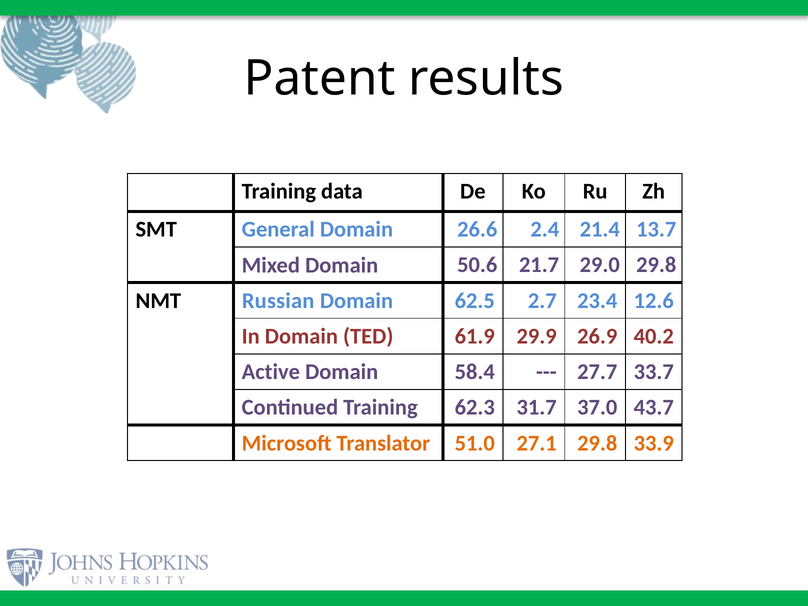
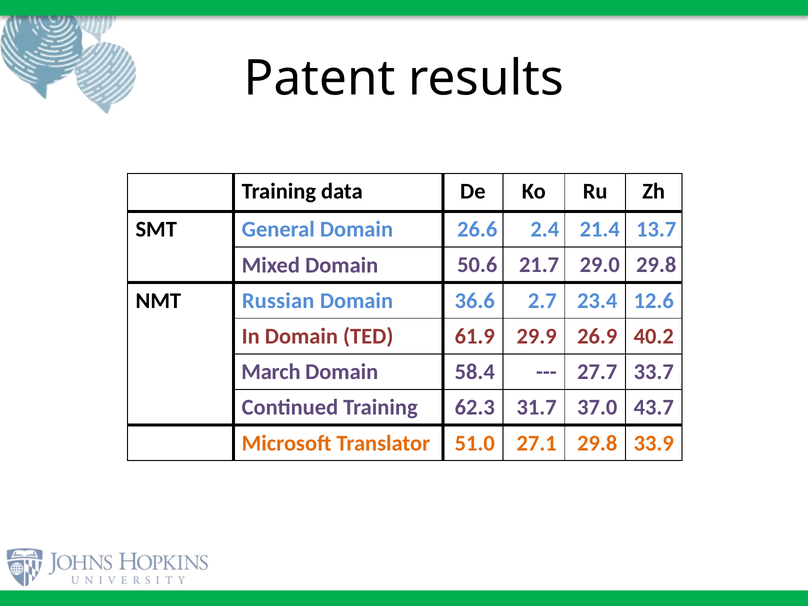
62.5: 62.5 -> 36.6
Active: Active -> March
